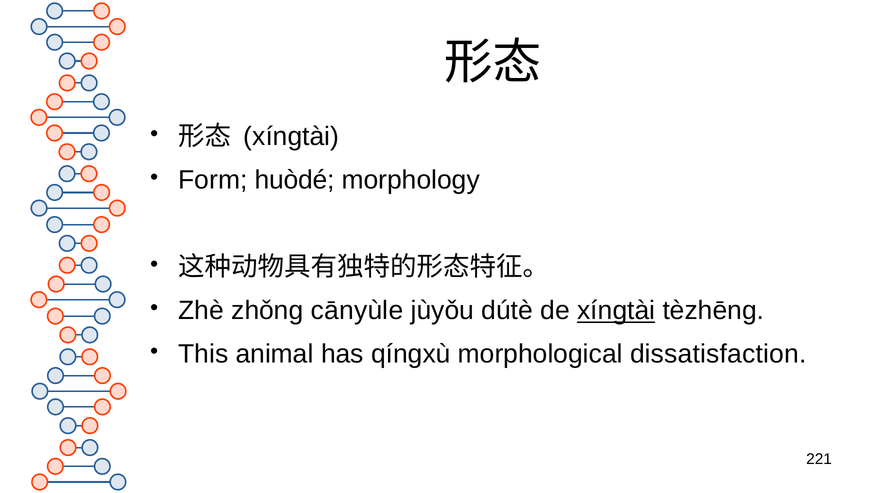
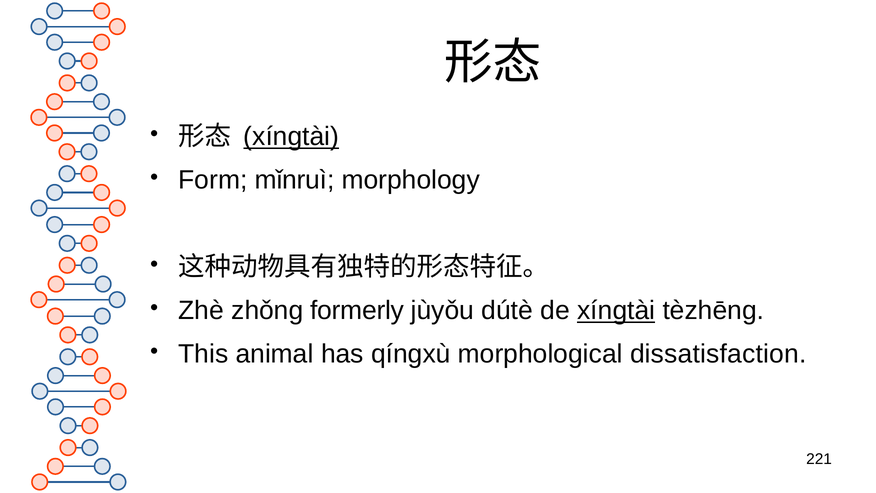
xíngtài at (291, 137) underline: none -> present
huòdé: huòdé -> mǐnruì
cānyùle: cānyùle -> formerly
